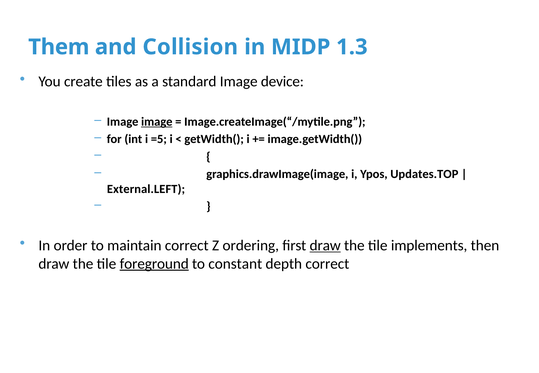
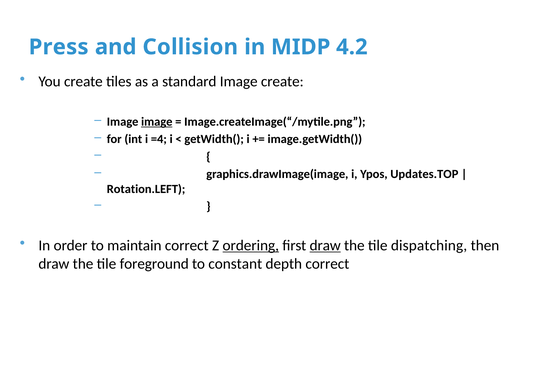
Them: Them -> Press
1.3: 1.3 -> 4.2
Image device: device -> create
=5: =5 -> =4
External.LEFT: External.LEFT -> Rotation.LEFT
ordering underline: none -> present
implements: implements -> dispatching
foreground underline: present -> none
